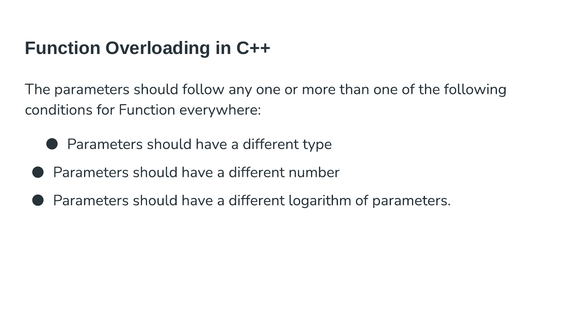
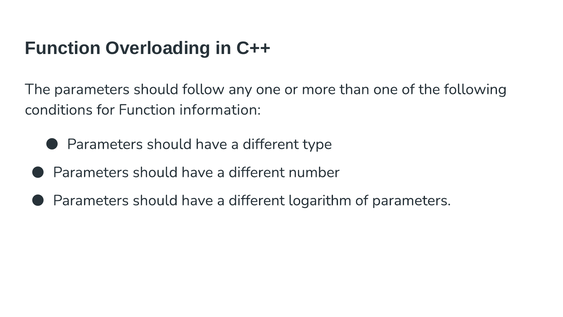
everywhere: everywhere -> information
